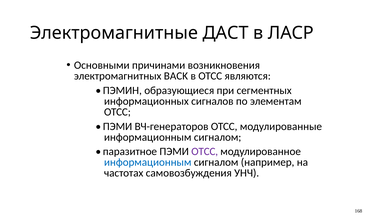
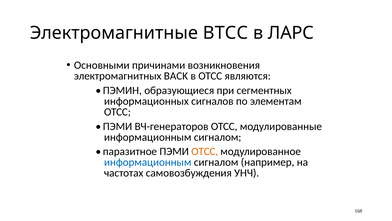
ДАСТ: ДАСТ -> ВТСС
ЛАСР: ЛАСР -> ЛАРС
ОТСС at (205, 151) colour: purple -> orange
